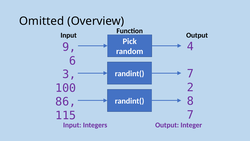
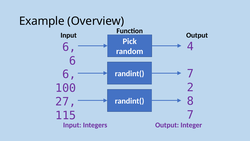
Omitted: Omitted -> Example
9 at (69, 47): 9 -> 6
3 at (69, 74): 3 -> 6
86: 86 -> 27
